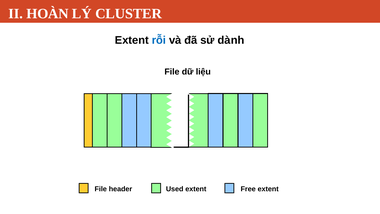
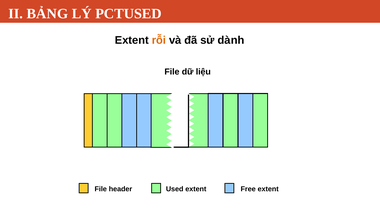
HOÀN: HOÀN -> BẢNG
CLUSTER: CLUSTER -> PCTUSED
rỗi colour: blue -> orange
